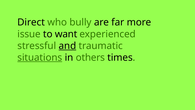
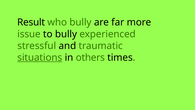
Direct: Direct -> Result
to want: want -> bully
and underline: present -> none
